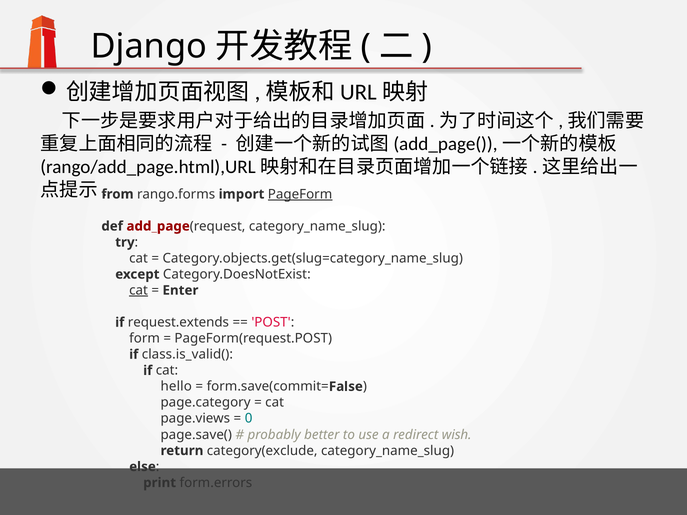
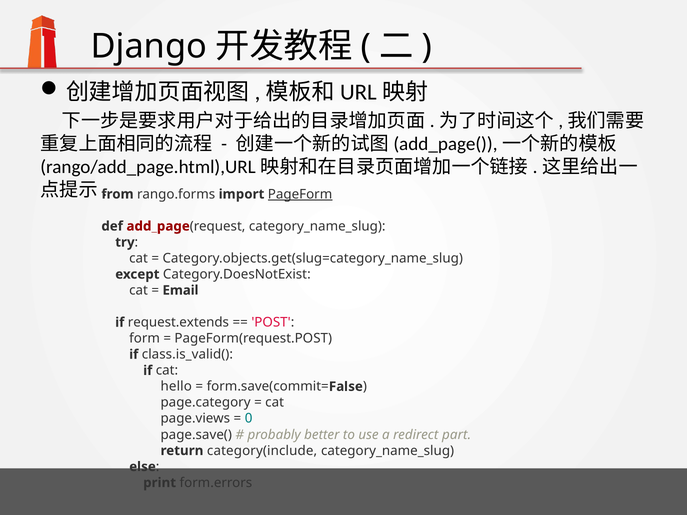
cat at (139, 290) underline: present -> none
Enter: Enter -> Email
wish: wish -> part
category(exclude: category(exclude -> category(include
